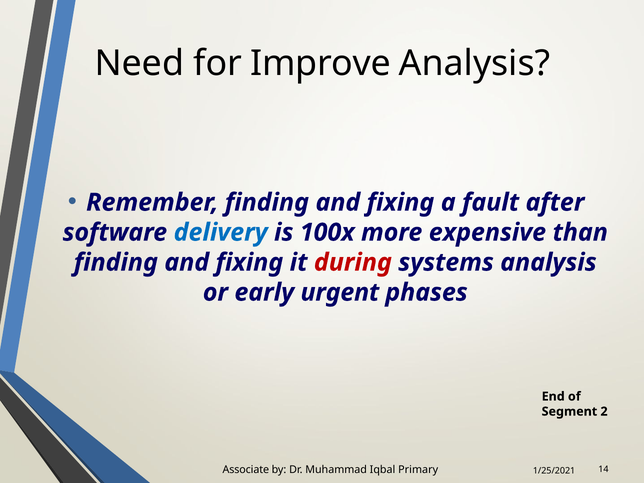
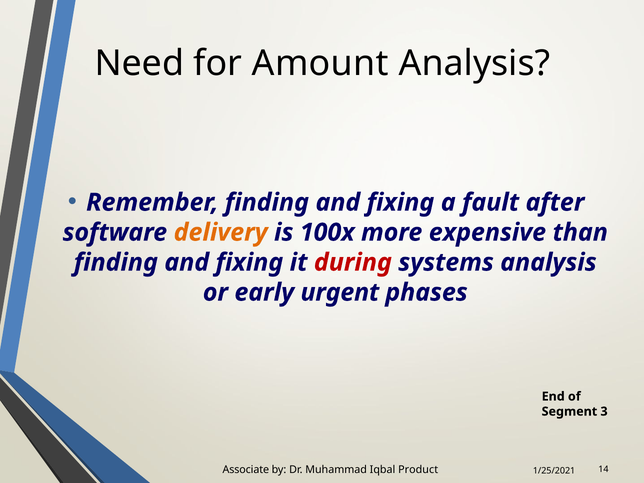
Improve: Improve -> Amount
delivery colour: blue -> orange
2: 2 -> 3
Primary: Primary -> Product
